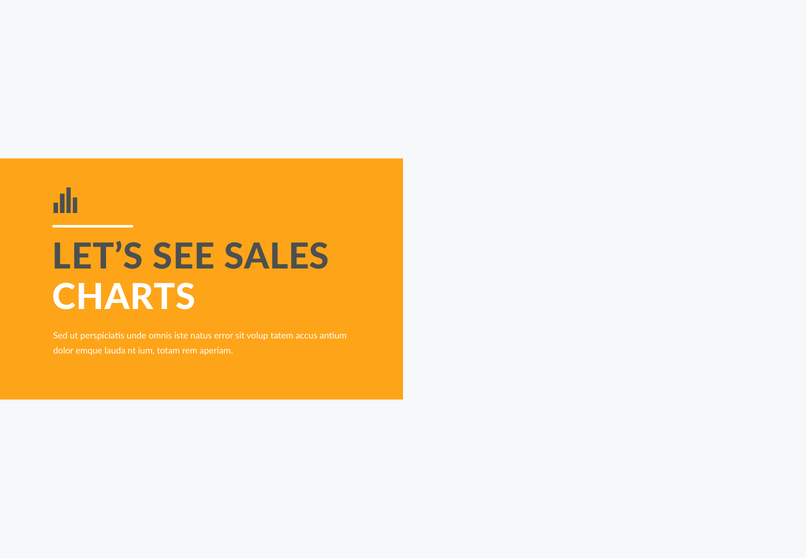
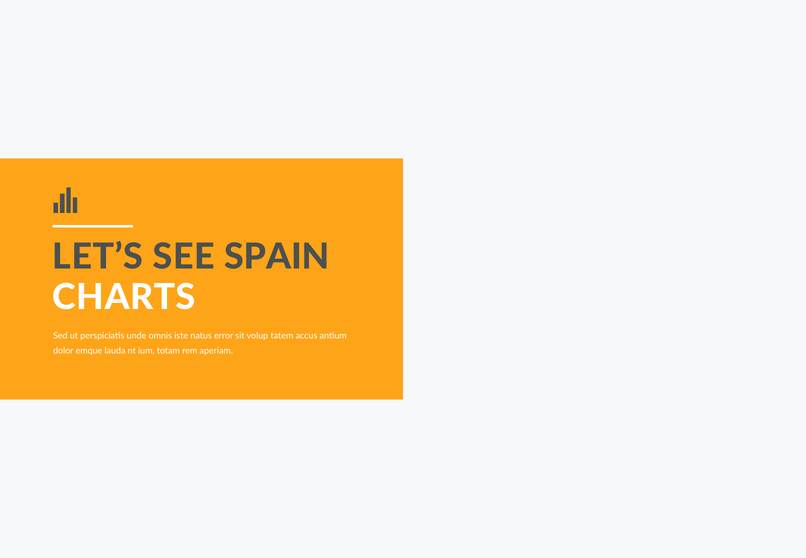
SALES: SALES -> SPAIN
